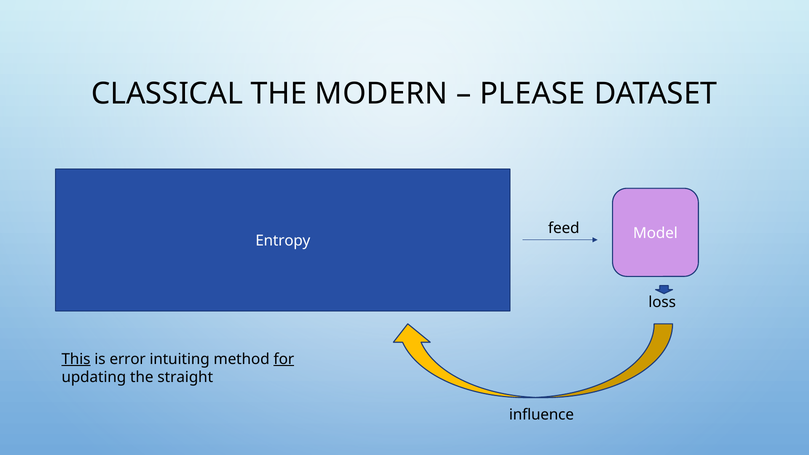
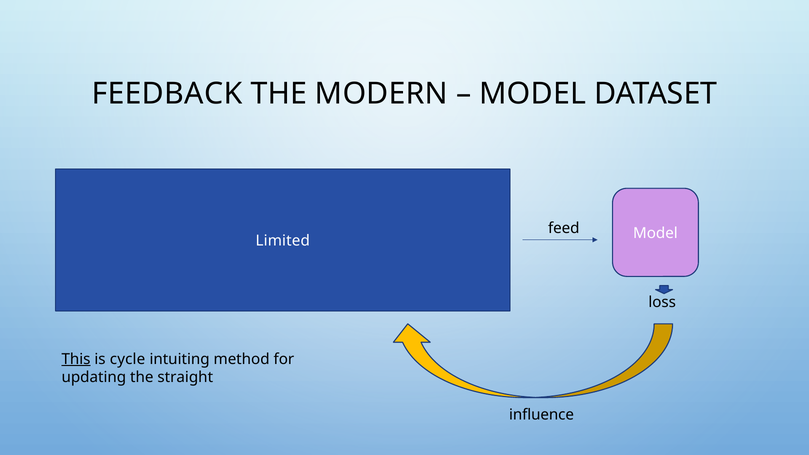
CLASSICAL: CLASSICAL -> FEEDBACK
PLEASE at (532, 94): PLEASE -> MODEL
Entropy: Entropy -> Limited
error: error -> cycle
for underline: present -> none
